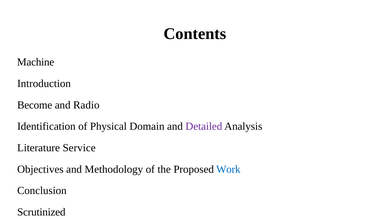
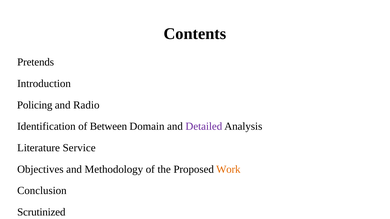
Machine: Machine -> Pretends
Become: Become -> Policing
Physical: Physical -> Between
Work colour: blue -> orange
